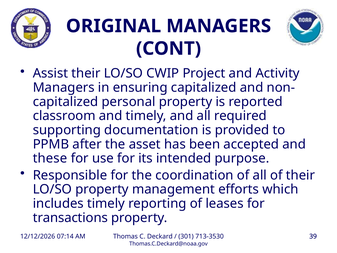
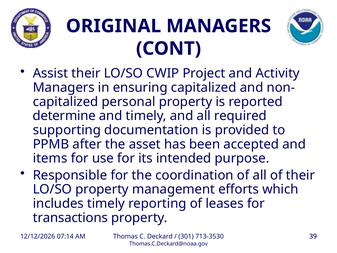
classroom: classroom -> determine
these: these -> items
